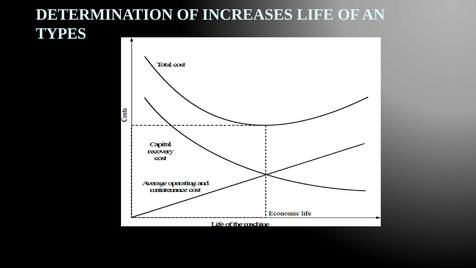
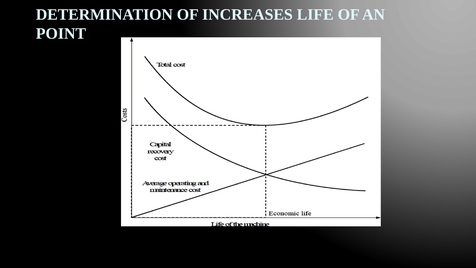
TYPES: TYPES -> POINT
